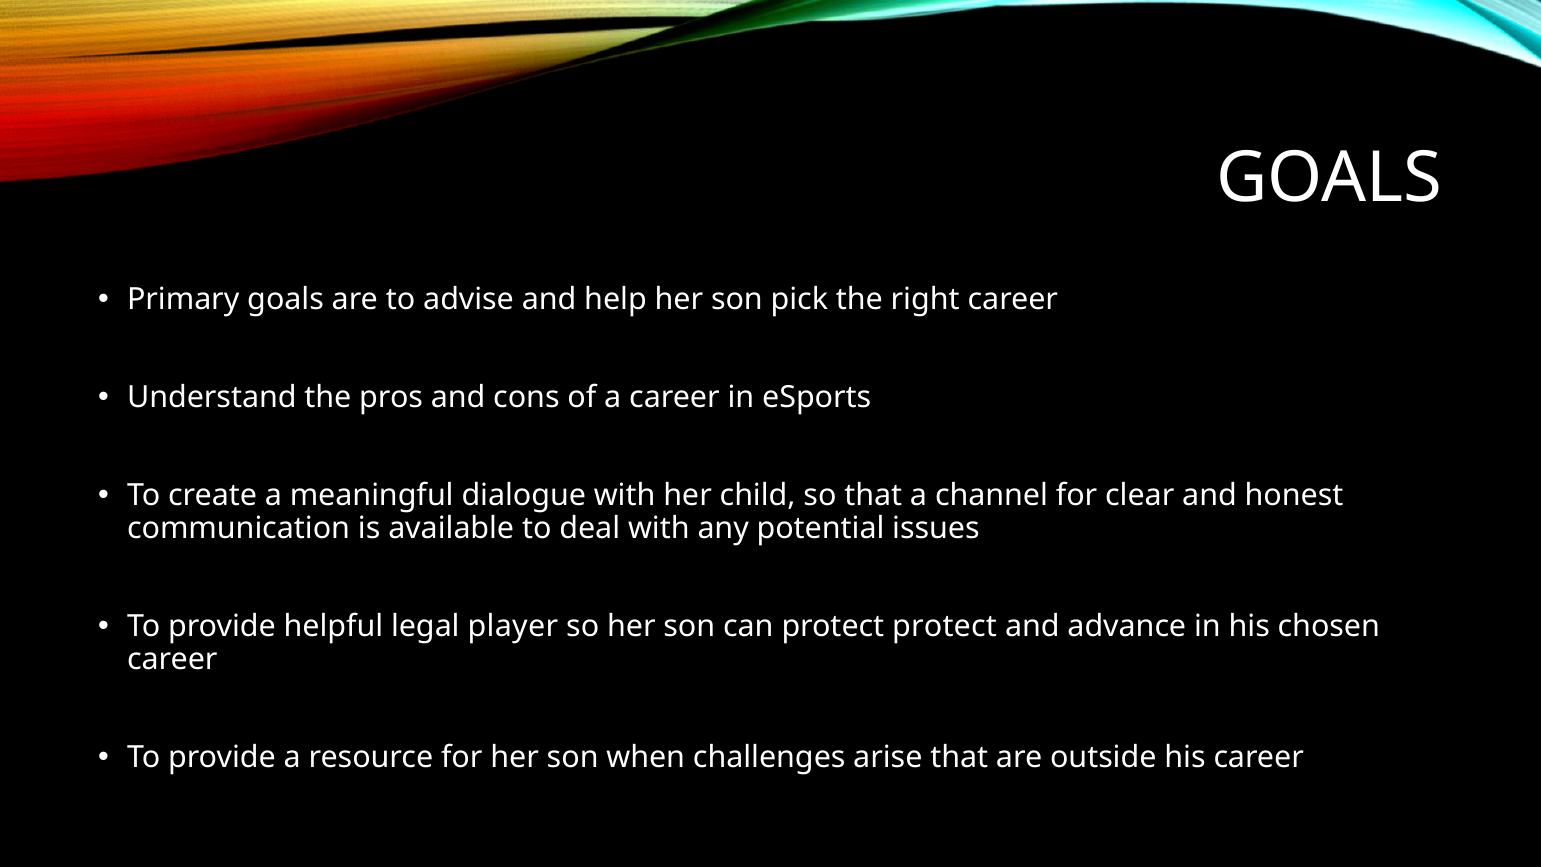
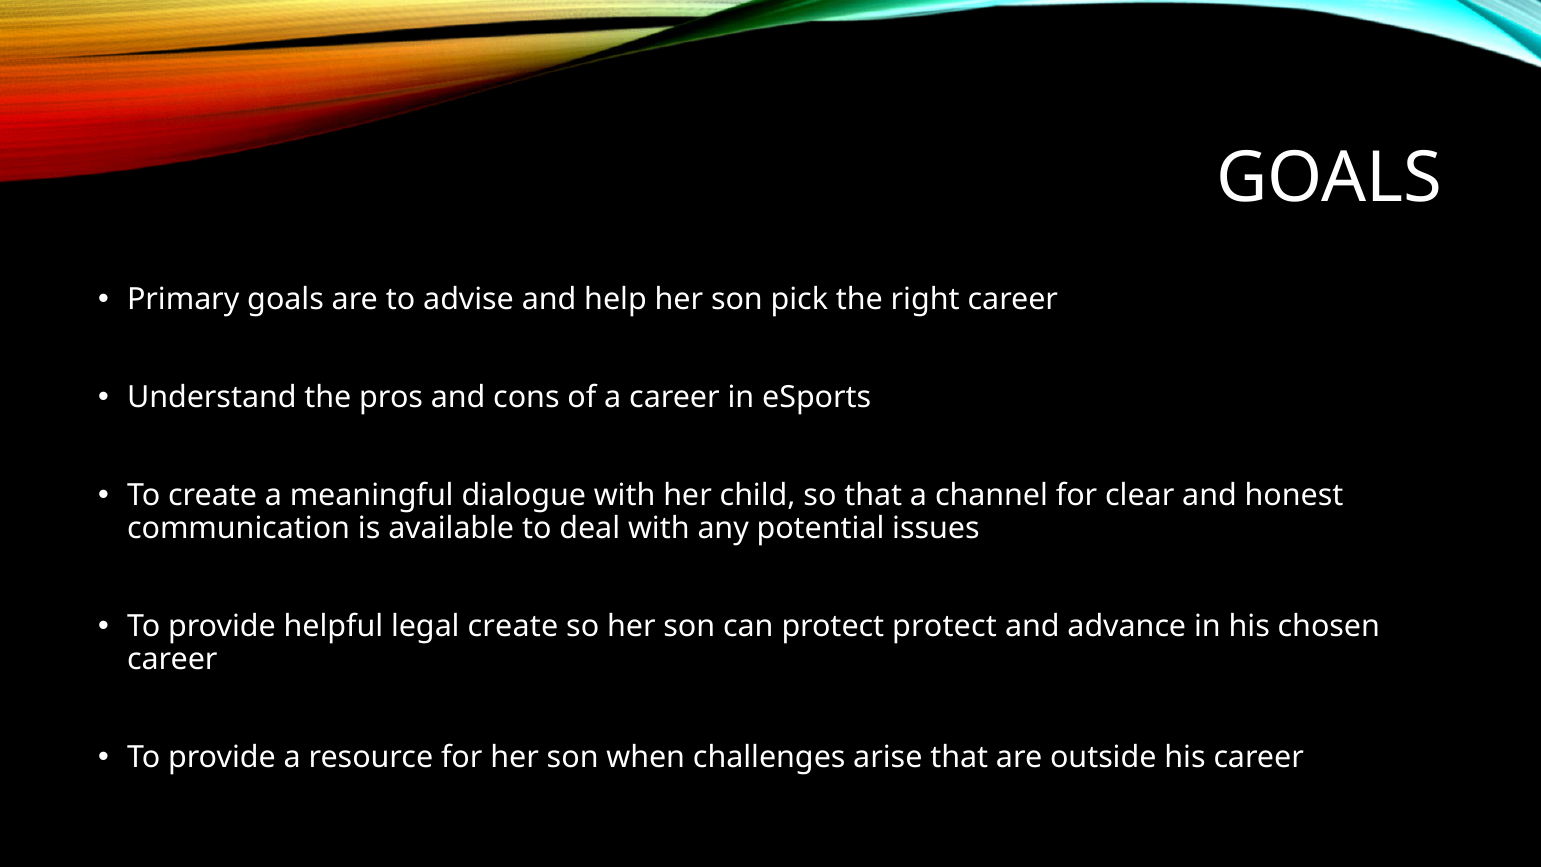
legal player: player -> create
